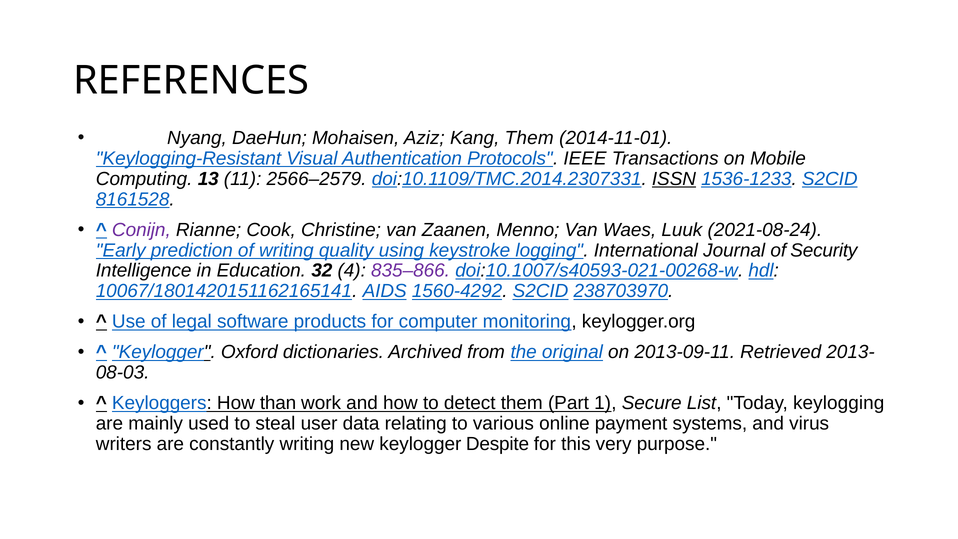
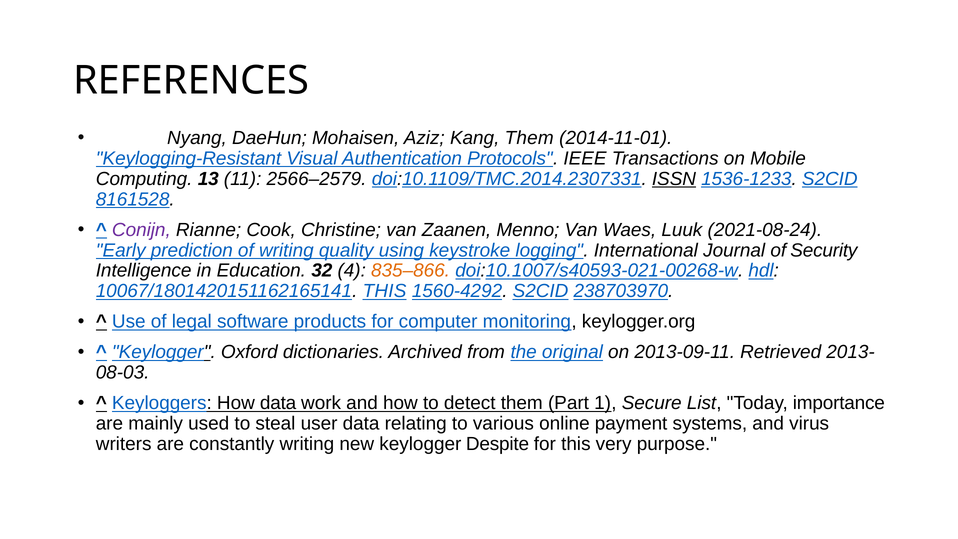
835–866 colour: purple -> orange
AIDS at (385, 291): AIDS -> THIS
How than: than -> data
keylogging: keylogging -> importance
